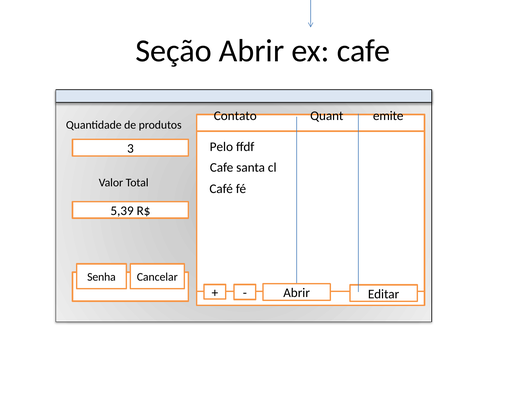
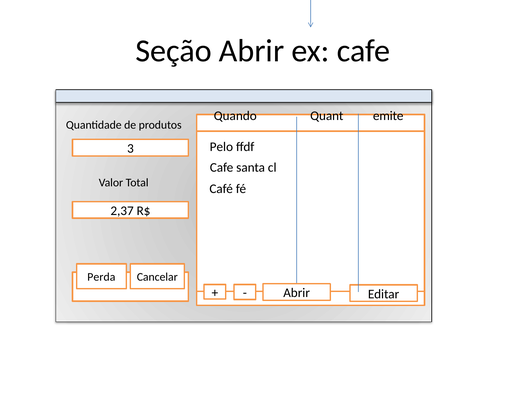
Contato: Contato -> Quando
5,39: 5,39 -> 2,37
Senha: Senha -> Perda
